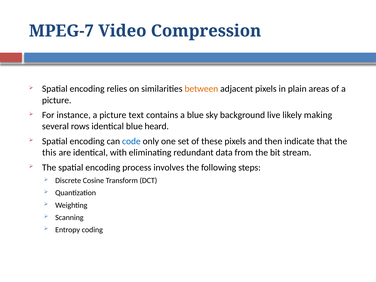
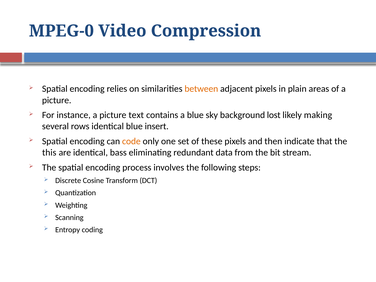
MPEG-7: MPEG-7 -> MPEG-0
live: live -> lost
heard: heard -> insert
code colour: blue -> orange
with: with -> bass
